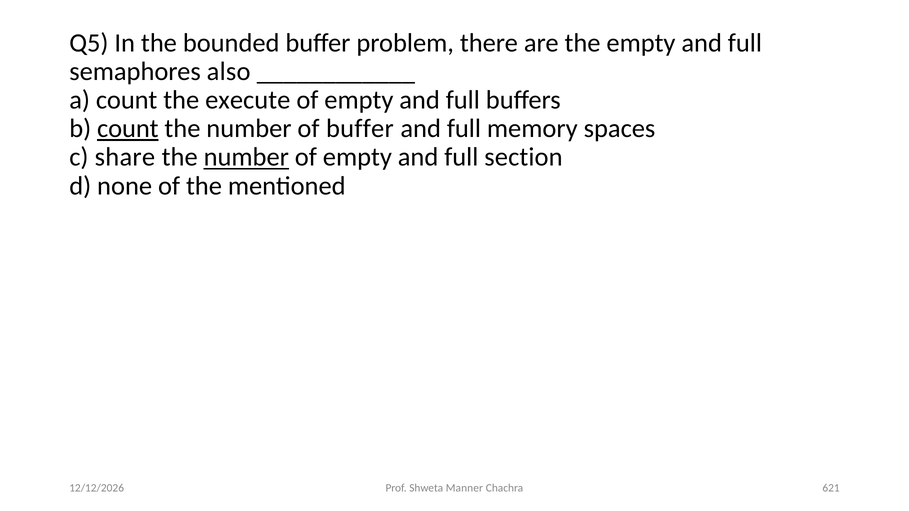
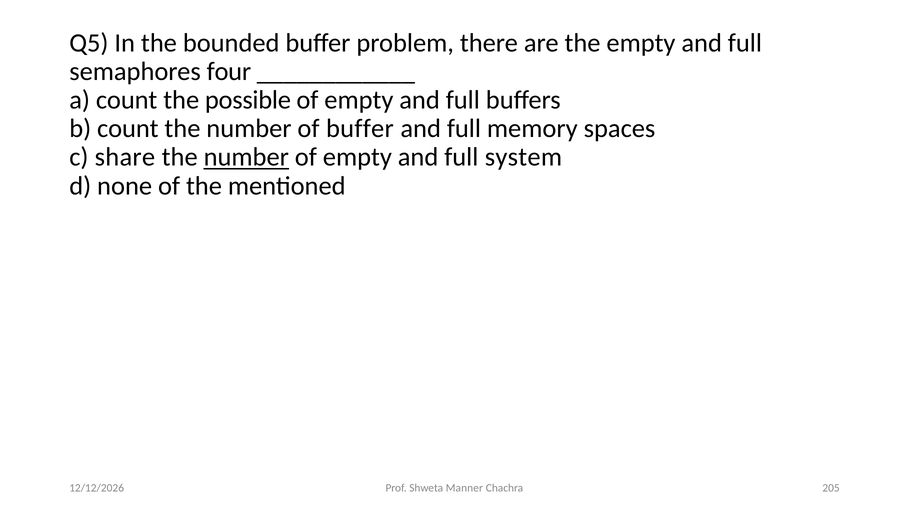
also: also -> four
execute: execute -> possible
count at (128, 129) underline: present -> none
section: section -> system
621: 621 -> 205
